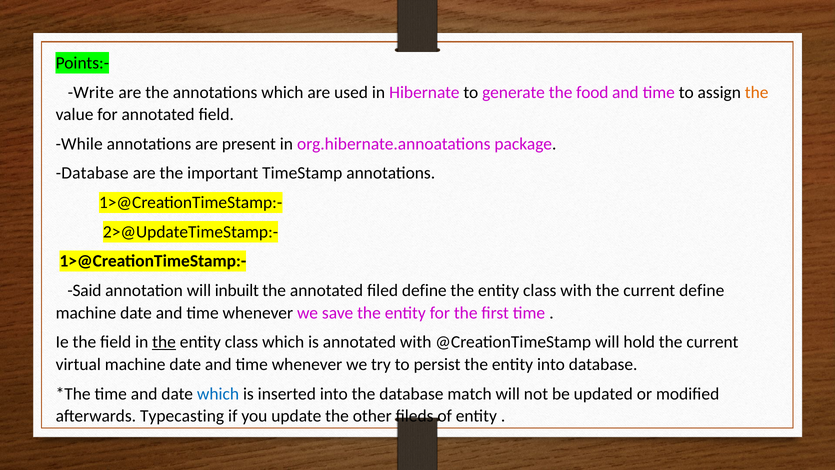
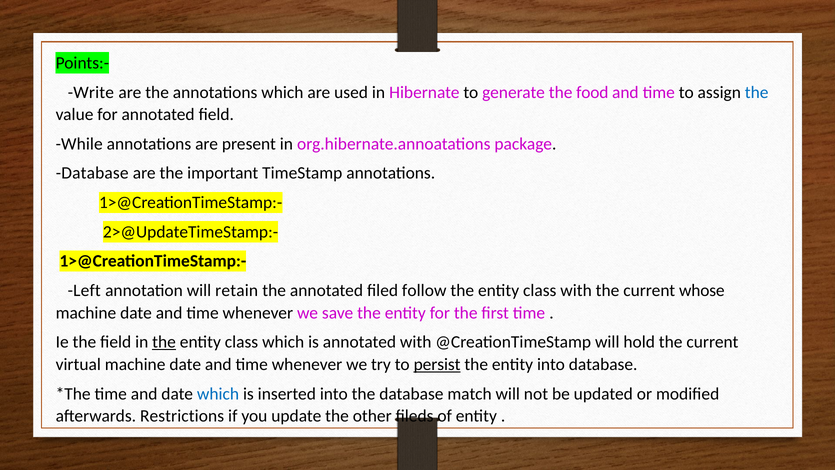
the at (757, 92) colour: orange -> blue
Said: Said -> Left
inbuilt: inbuilt -> retain
filed define: define -> follow
current define: define -> whose
persist underline: none -> present
Typecasting: Typecasting -> Restrictions
